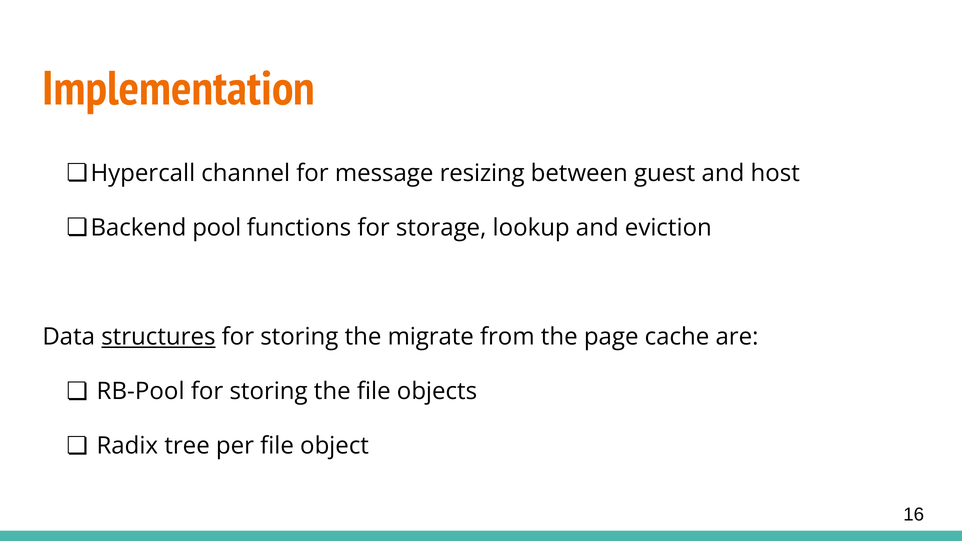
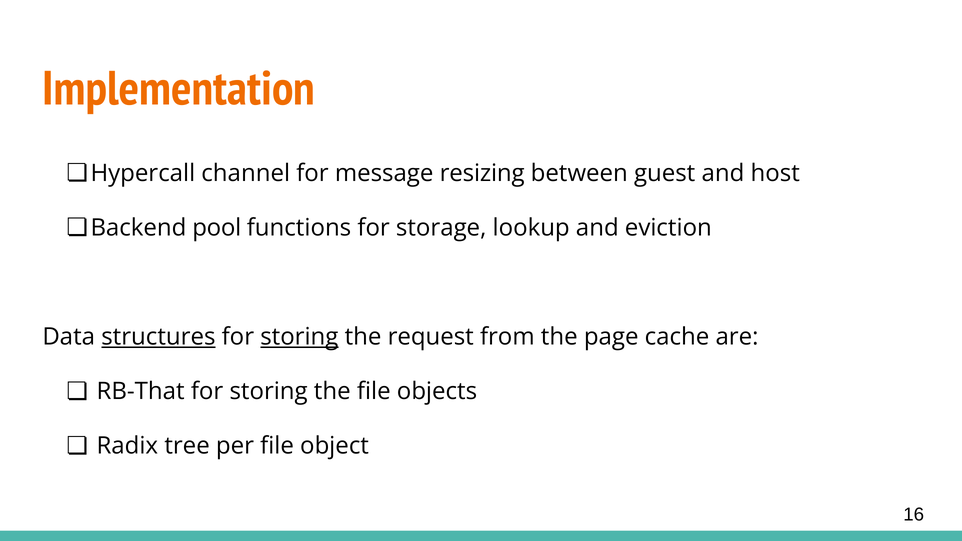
storing at (299, 337) underline: none -> present
migrate: migrate -> request
RB-Pool: RB-Pool -> RB-That
